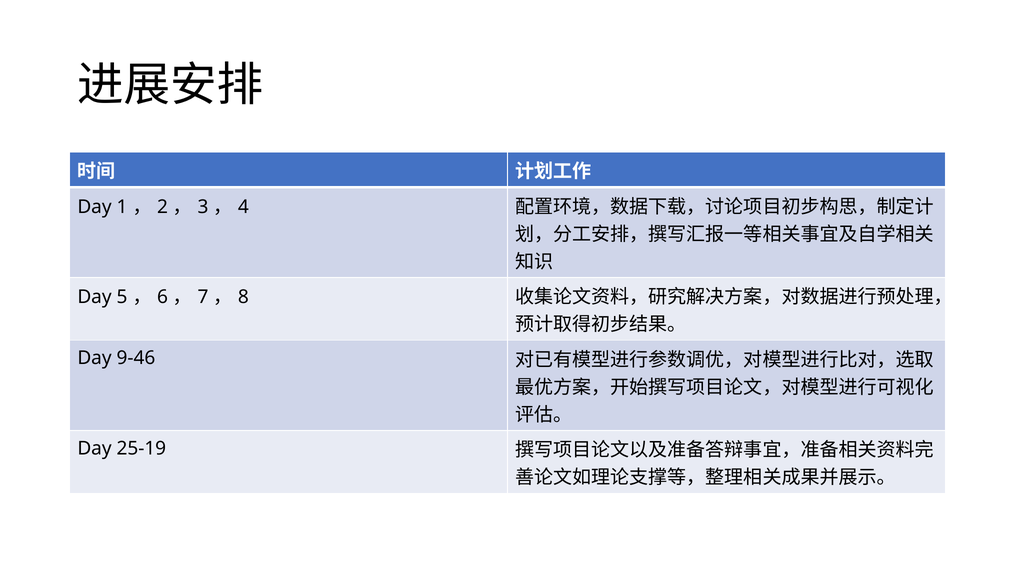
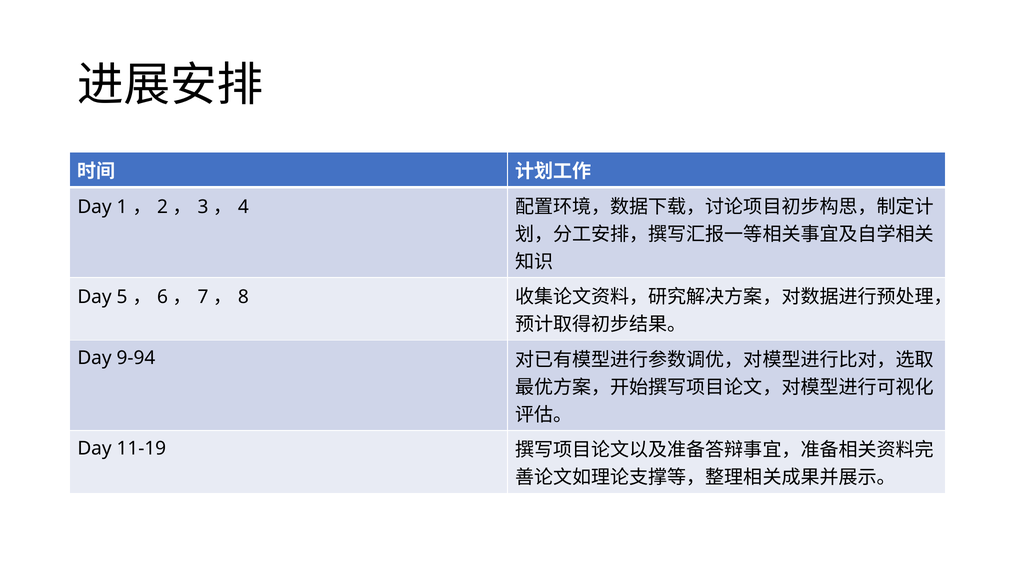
9-46: 9-46 -> 9-94
25-19: 25-19 -> 11-19
